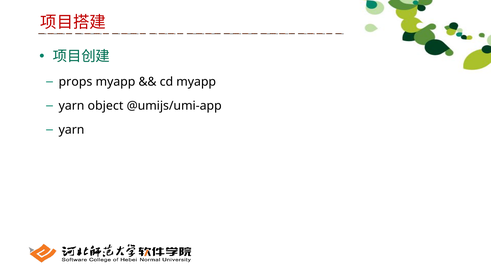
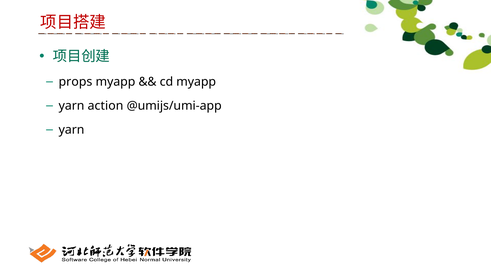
object: object -> action
